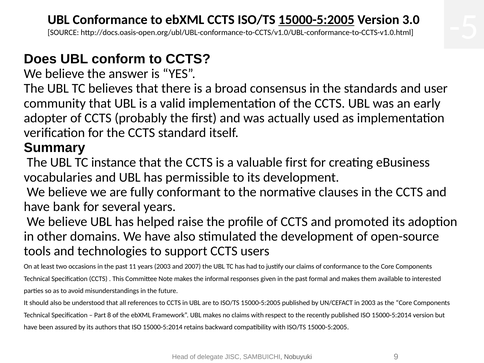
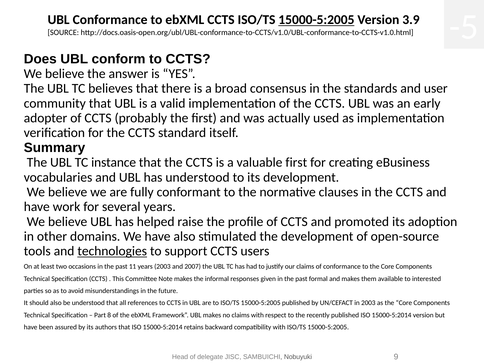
3.0: 3.0 -> 3.9
has permissible: permissible -> understood
bank: bank -> work
technologies underline: none -> present
